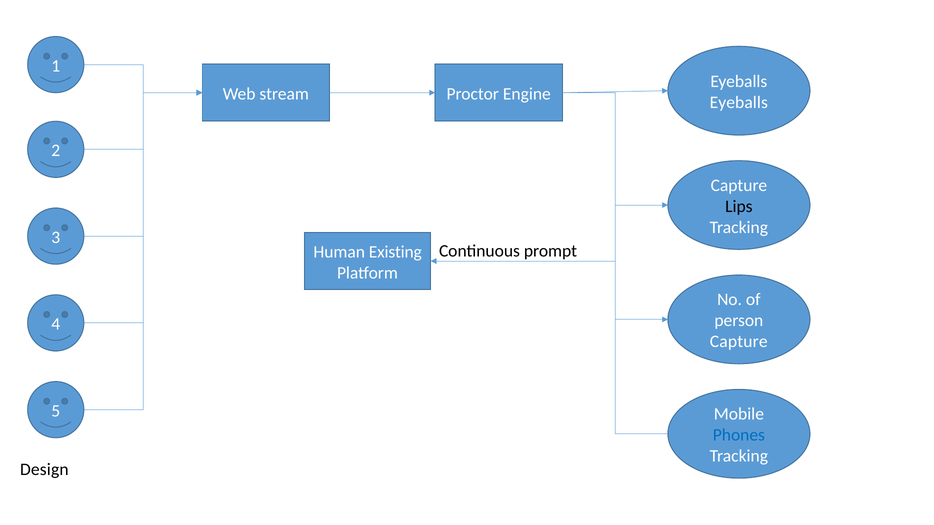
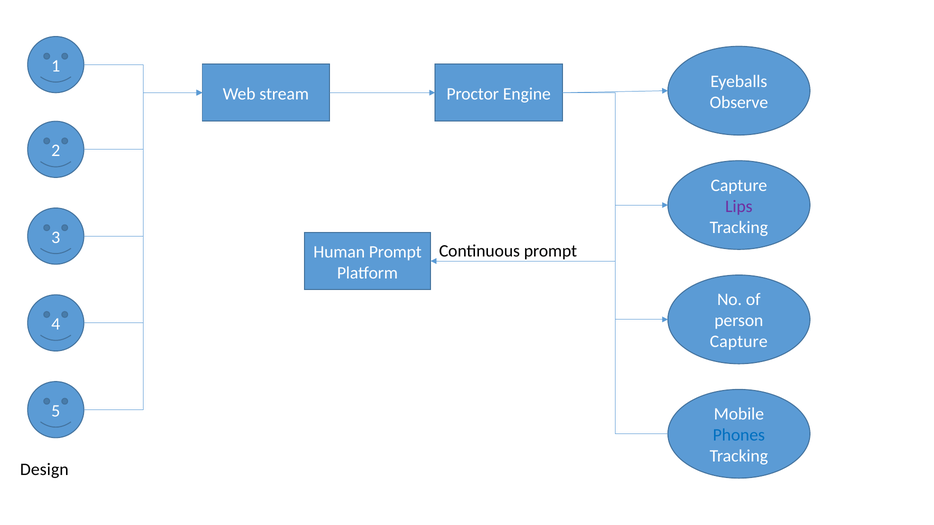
Eyeballs at (739, 102): Eyeballs -> Observe
Lips colour: black -> purple
Human Existing: Existing -> Prompt
